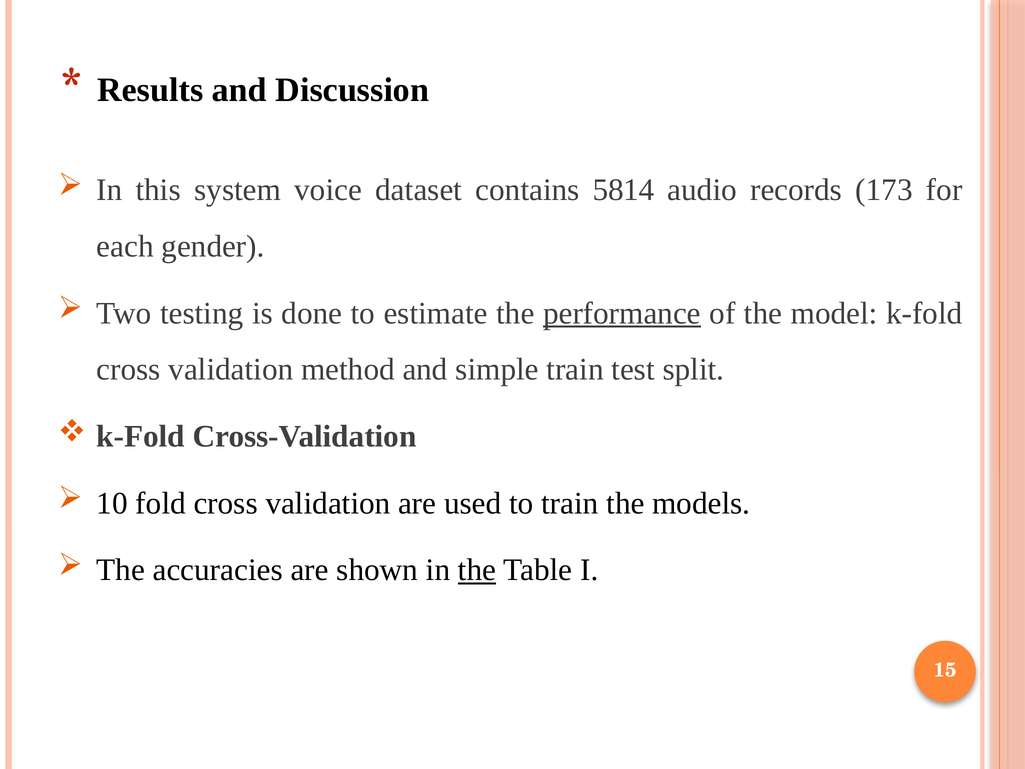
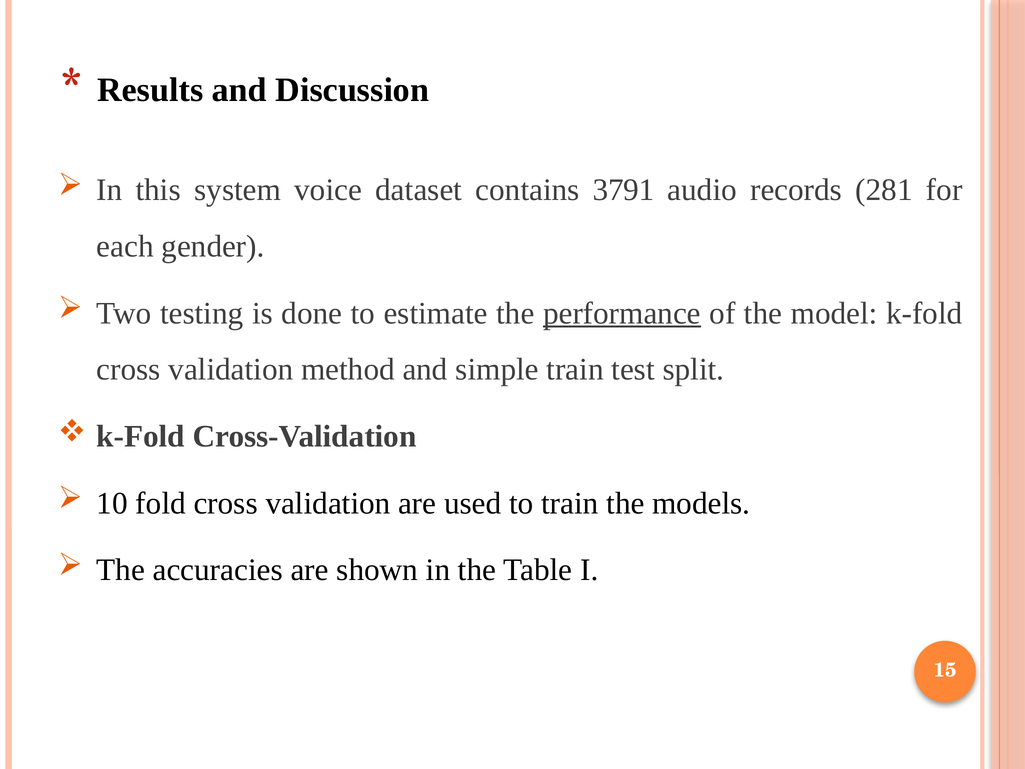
5814: 5814 -> 3791
173: 173 -> 281
the at (477, 570) underline: present -> none
